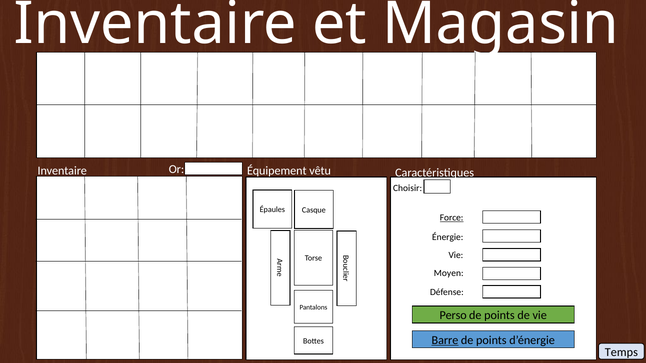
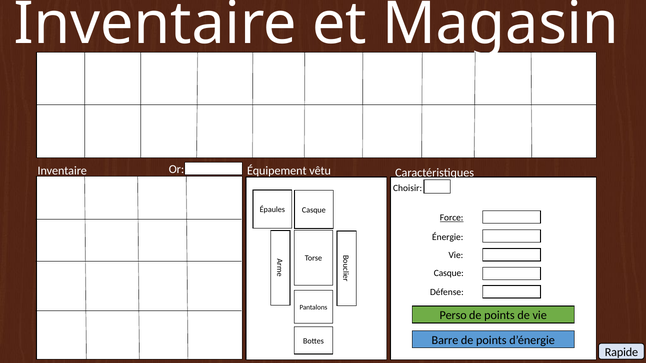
Moyen at (449, 274): Moyen -> Casque
Barre underline: present -> none
Temps: Temps -> Rapide
